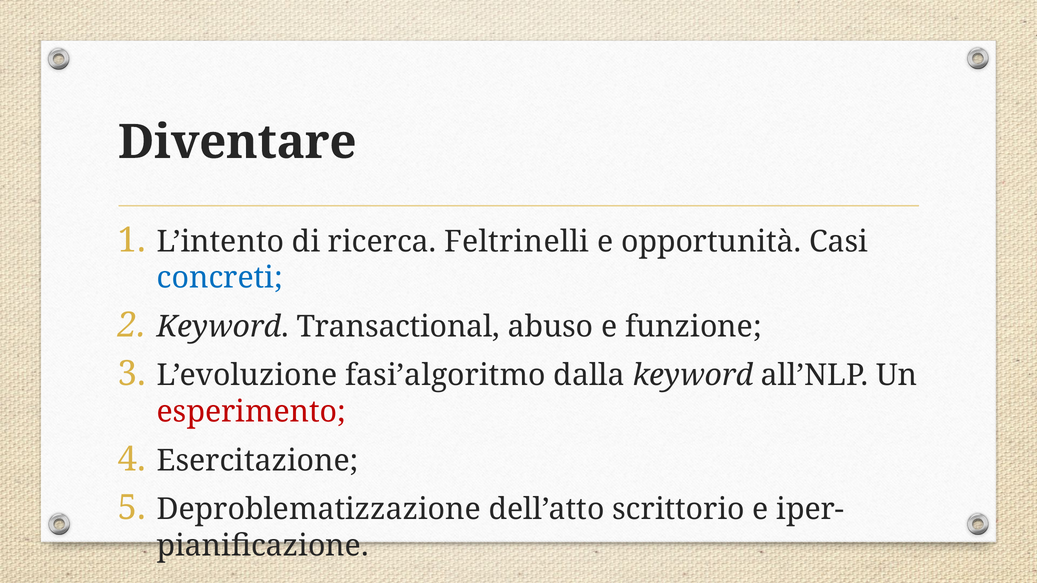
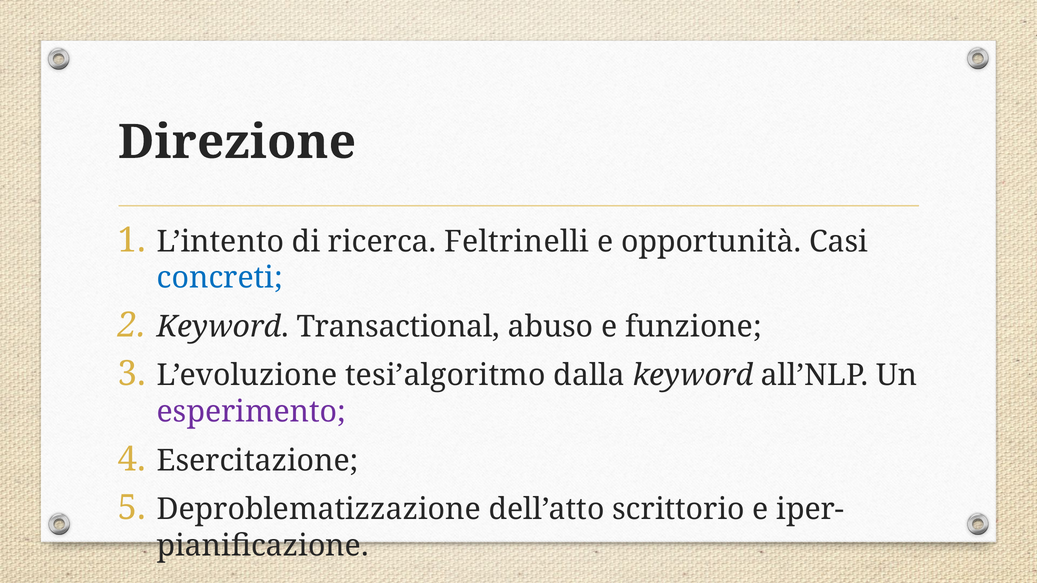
Diventare: Diventare -> Direzione
fasi’algoritmo: fasi’algoritmo -> tesi’algoritmo
esperimento colour: red -> purple
